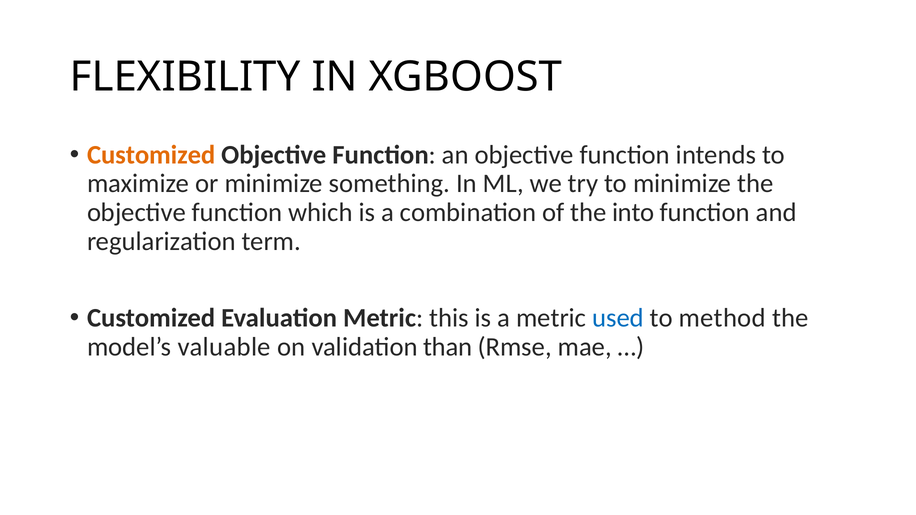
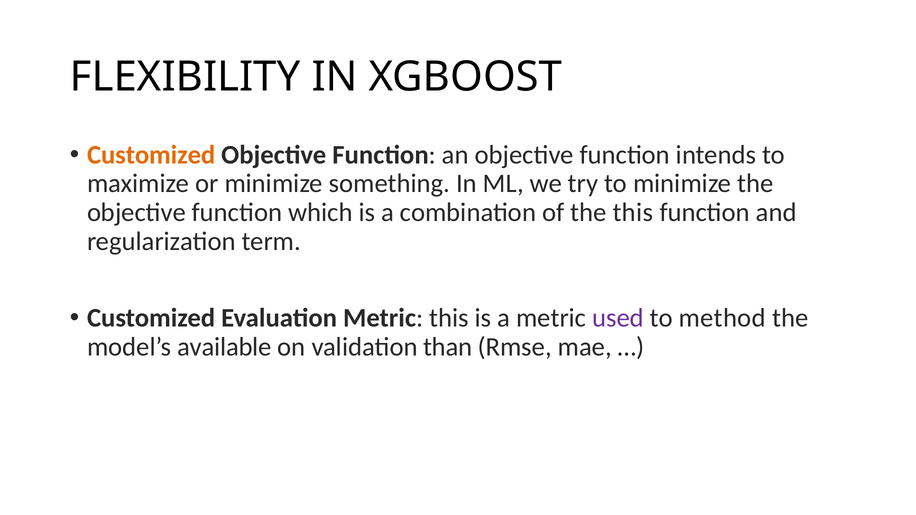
the into: into -> this
used colour: blue -> purple
valuable: valuable -> available
